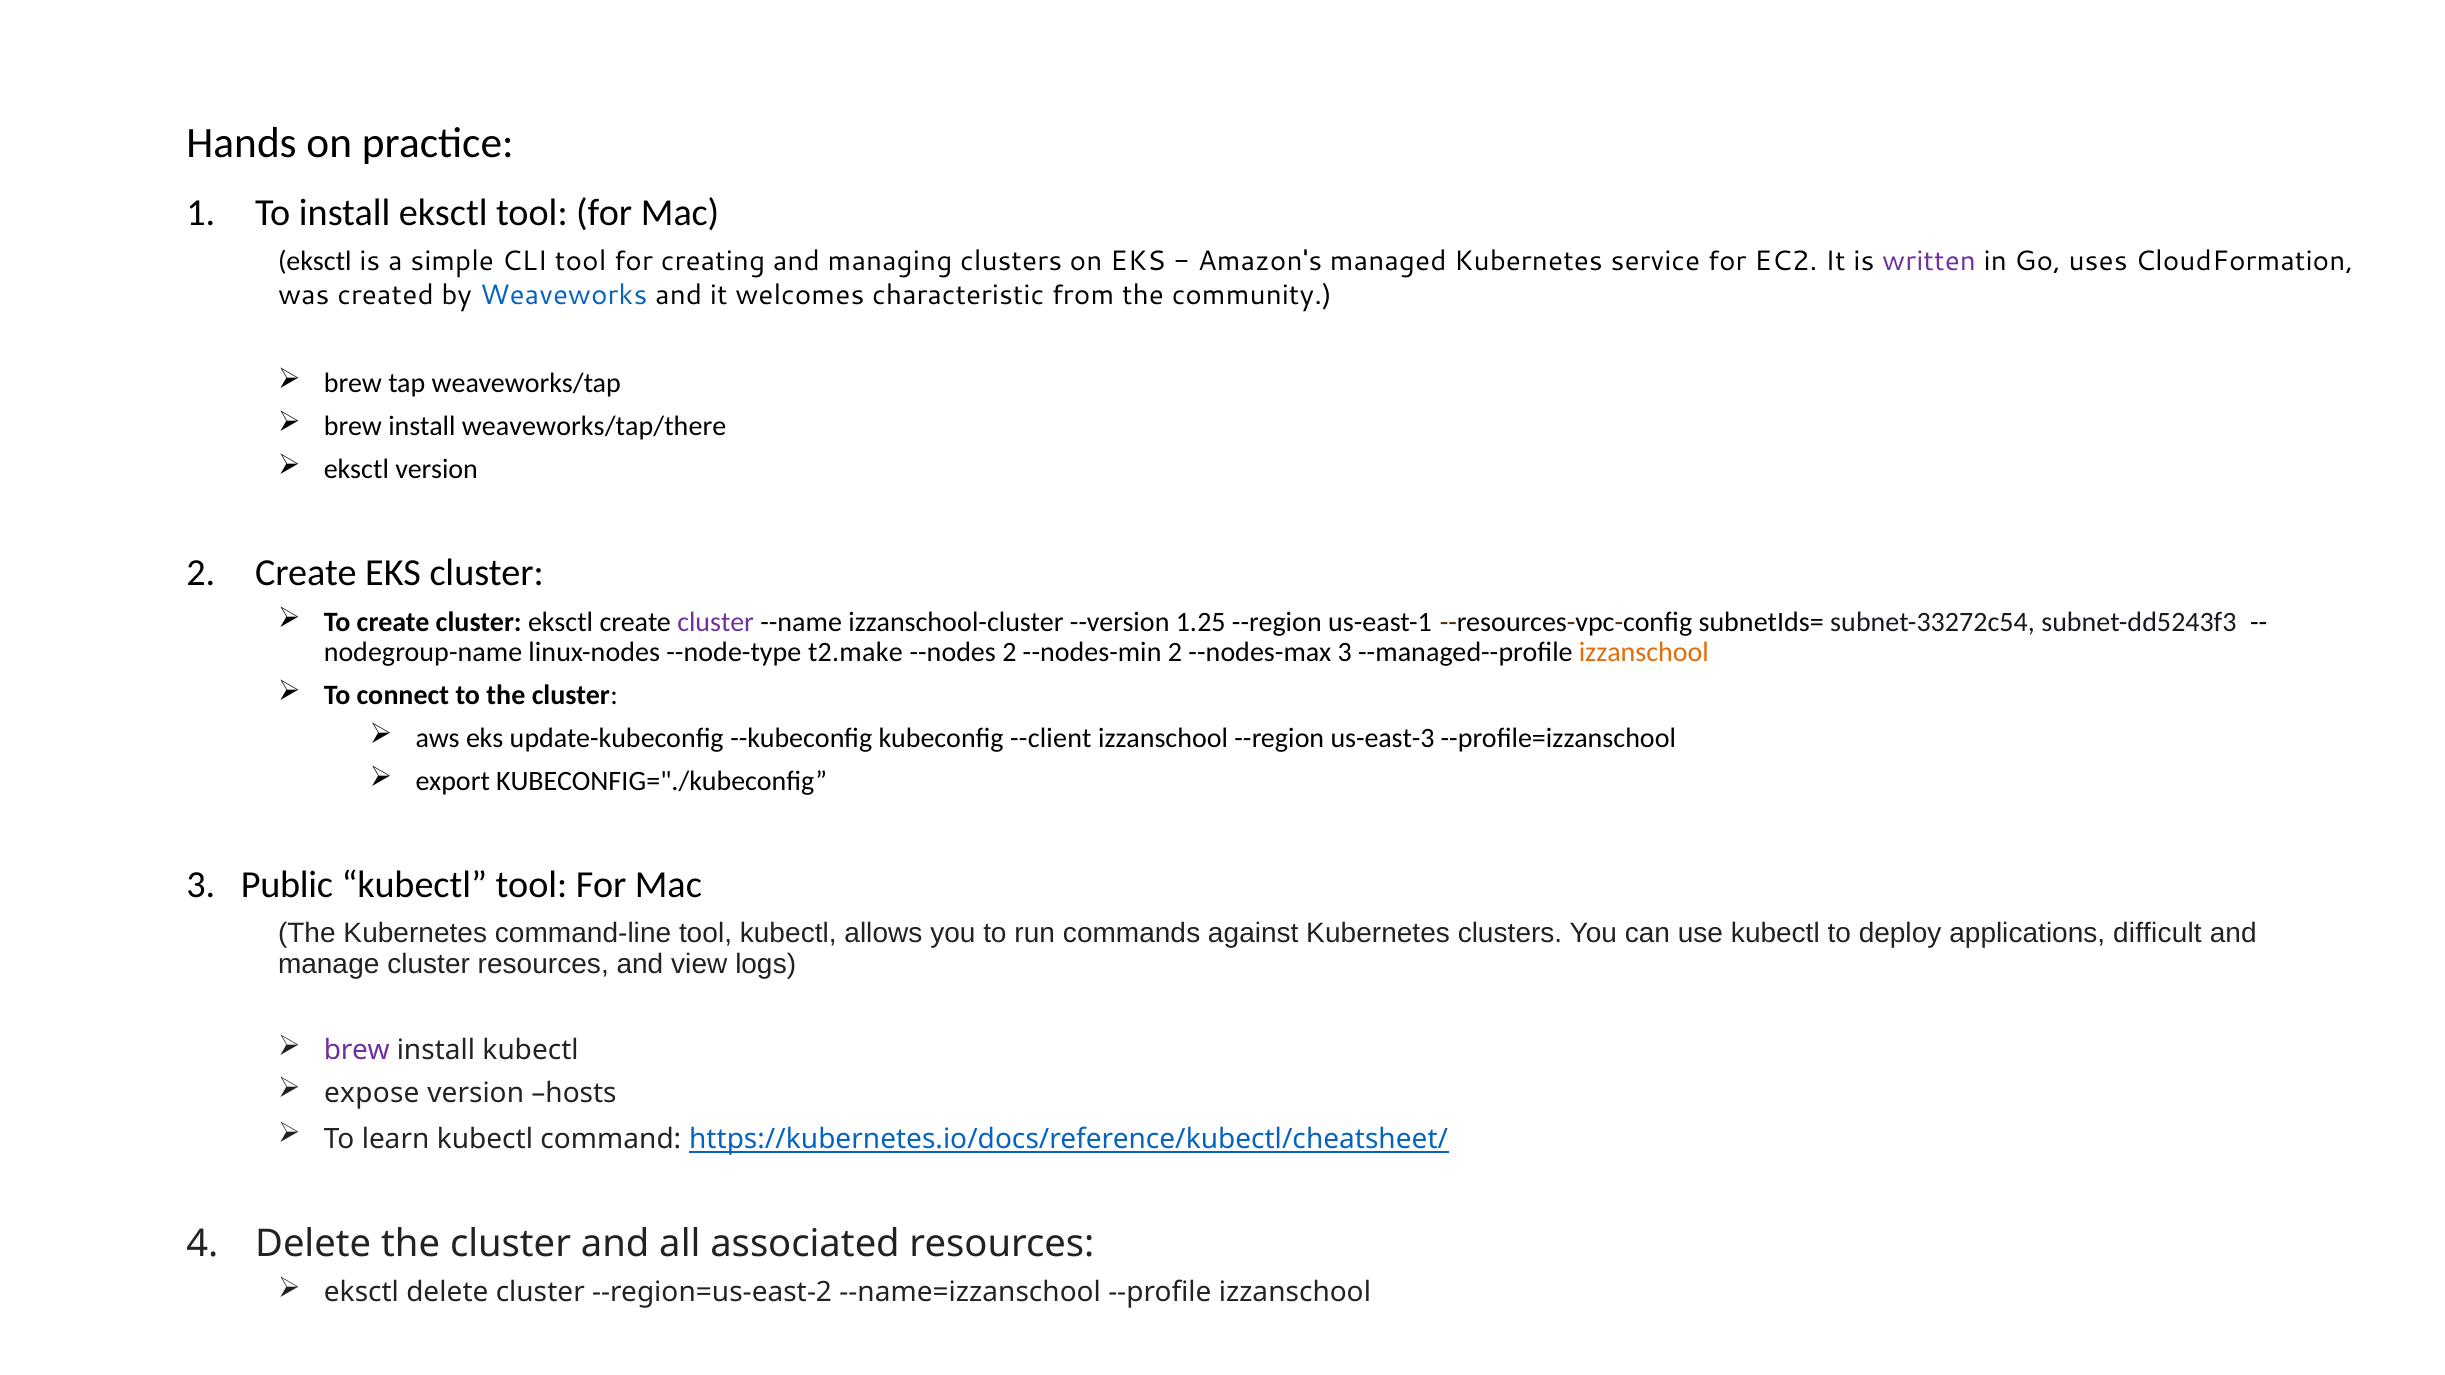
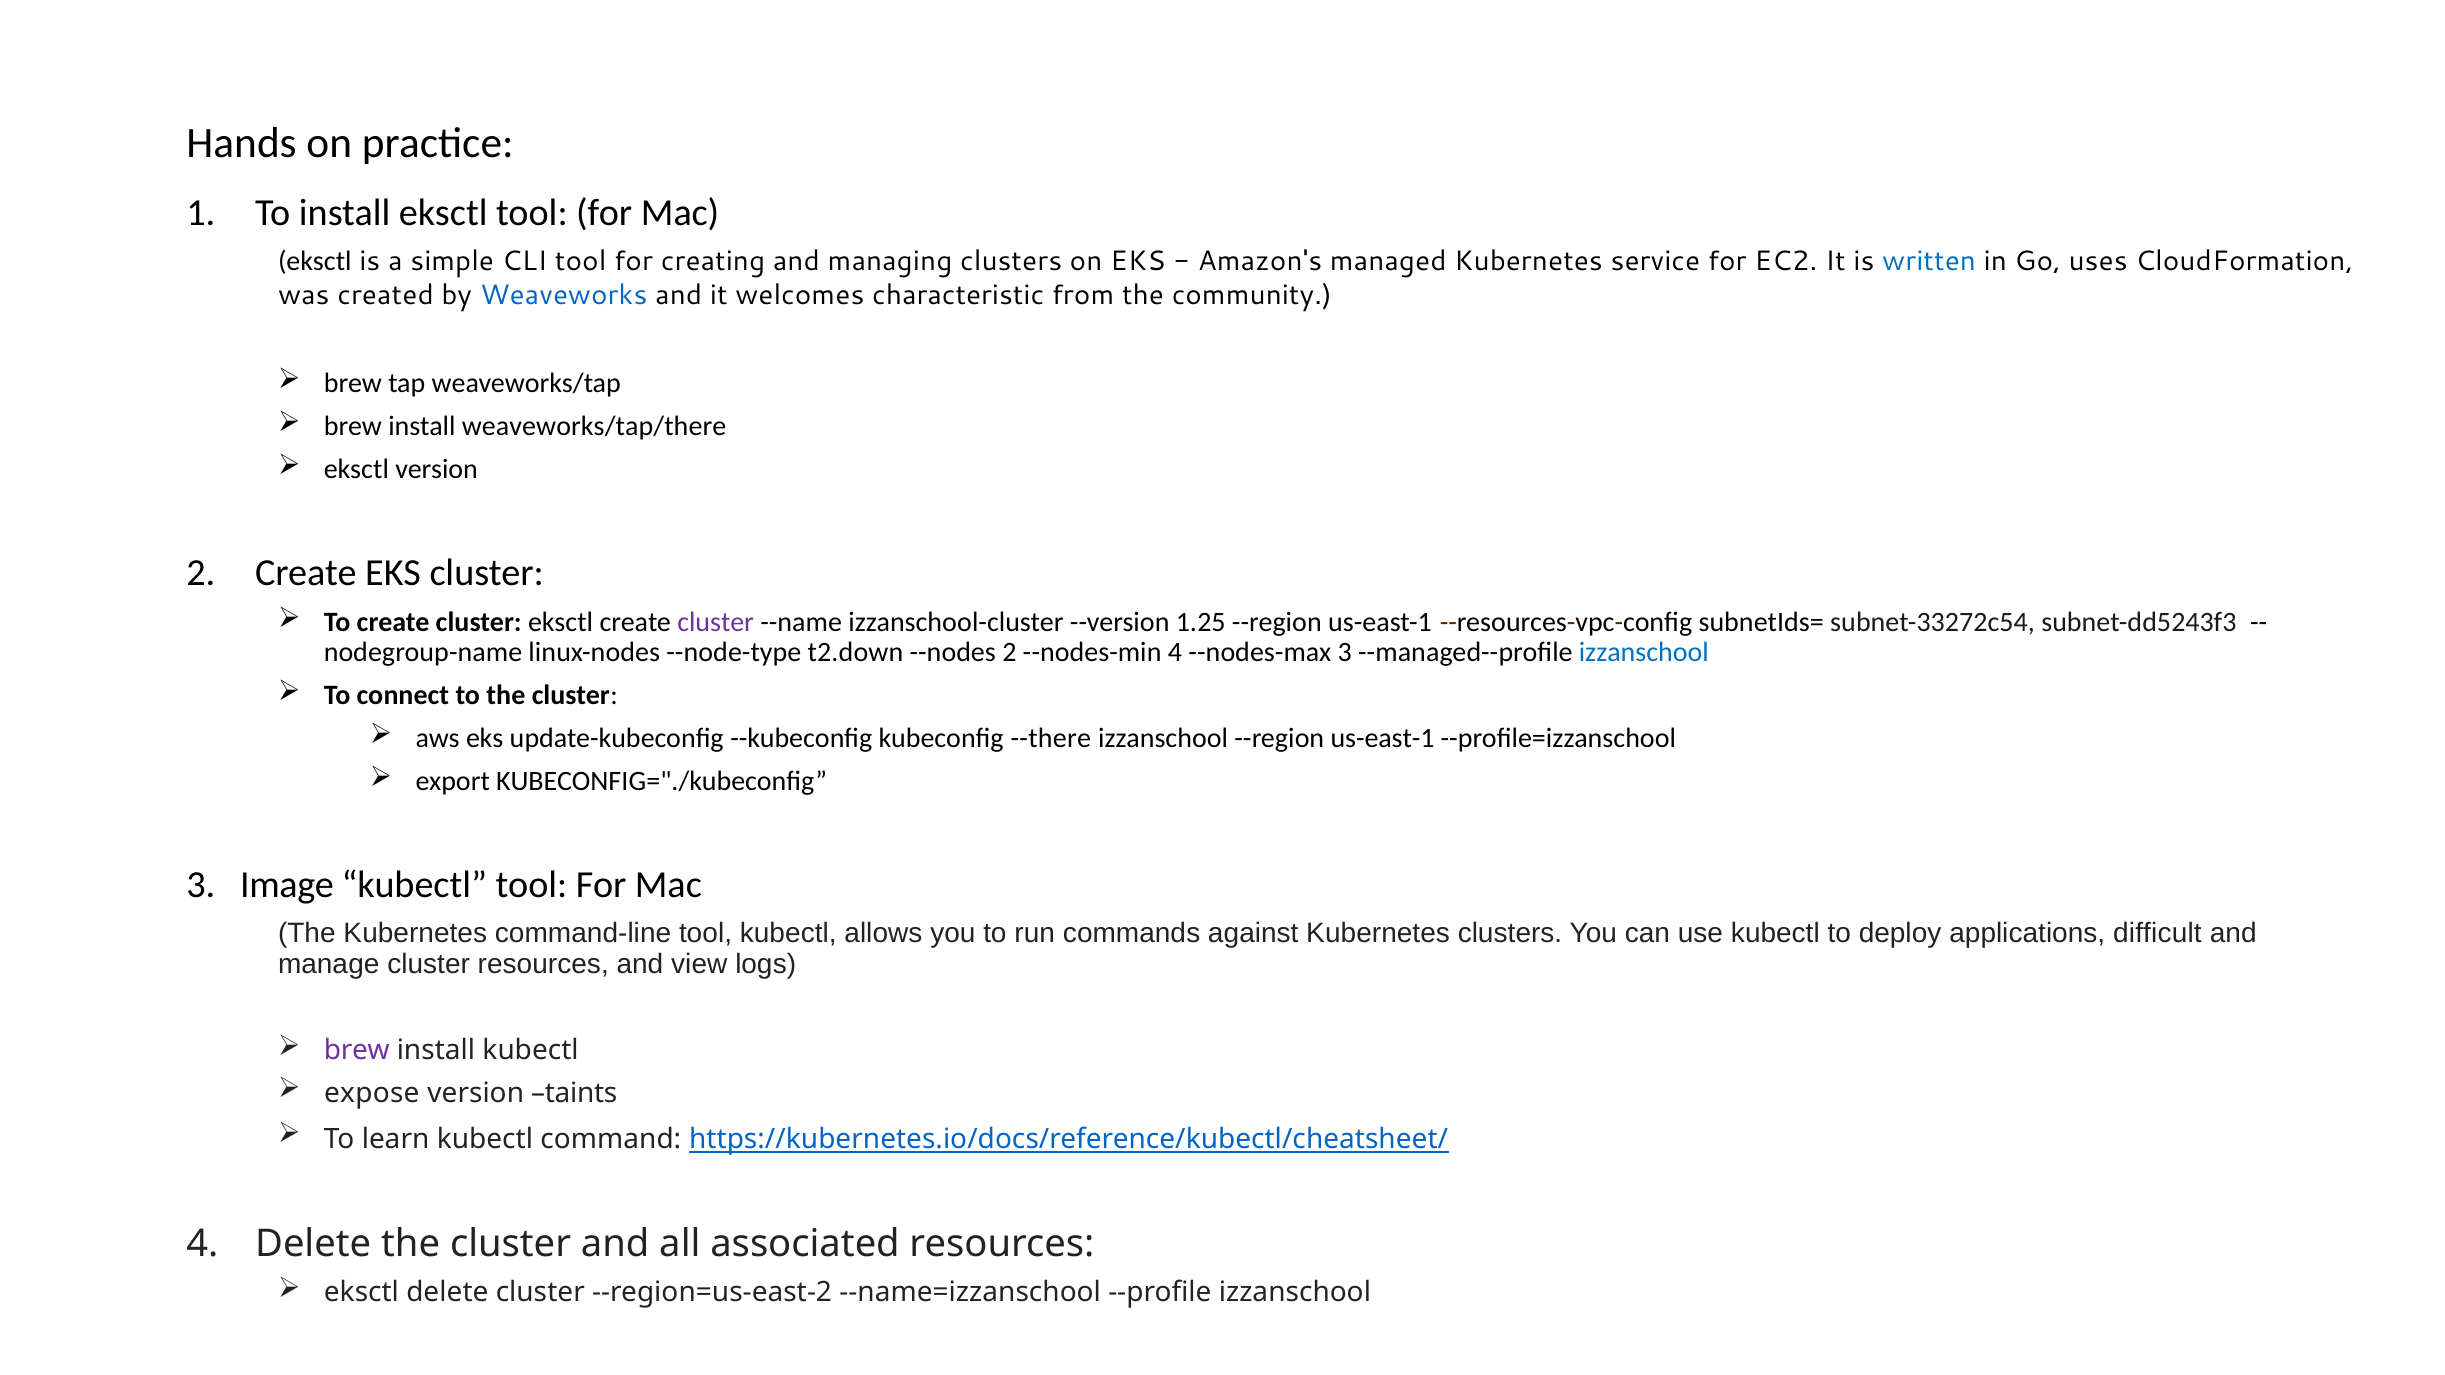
written colour: purple -> blue
t2.make: t2.make -> t2.down
--nodes-min 2: 2 -> 4
izzanschool at (1644, 652) colour: orange -> blue
--client: --client -> --there
izzanschool --region us-east-3: us-east-3 -> us-east-1
Public: Public -> Image
hosts: hosts -> taints
